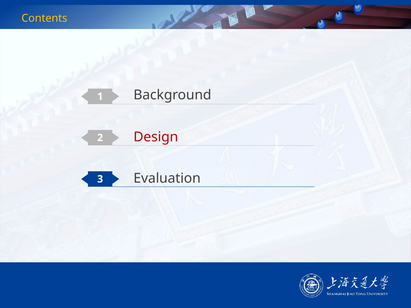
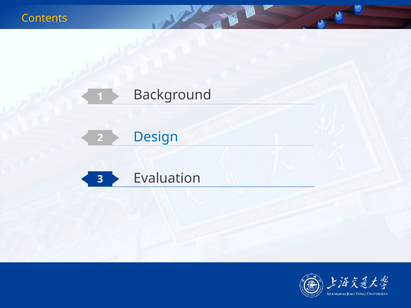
Design colour: red -> blue
